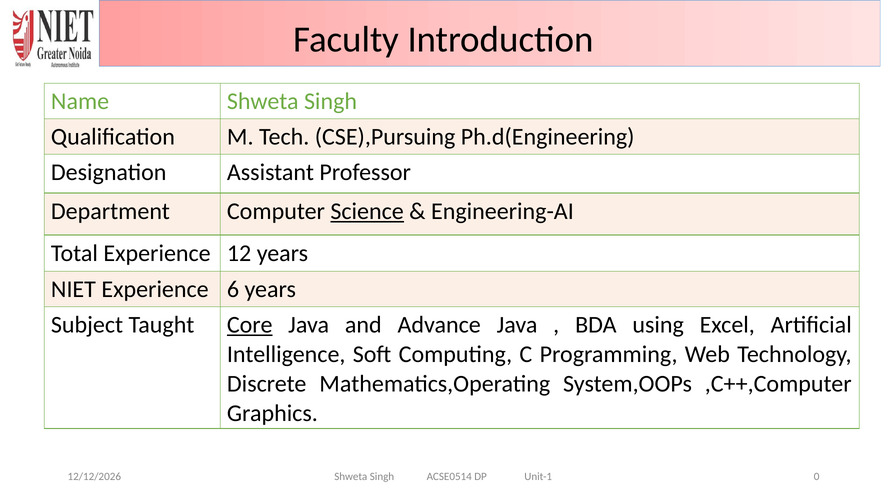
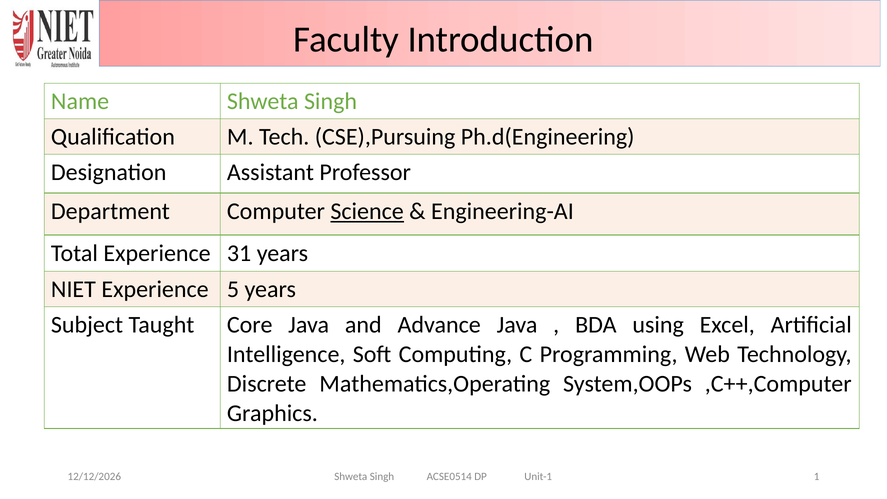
12: 12 -> 31
6: 6 -> 5
Core underline: present -> none
0: 0 -> 1
